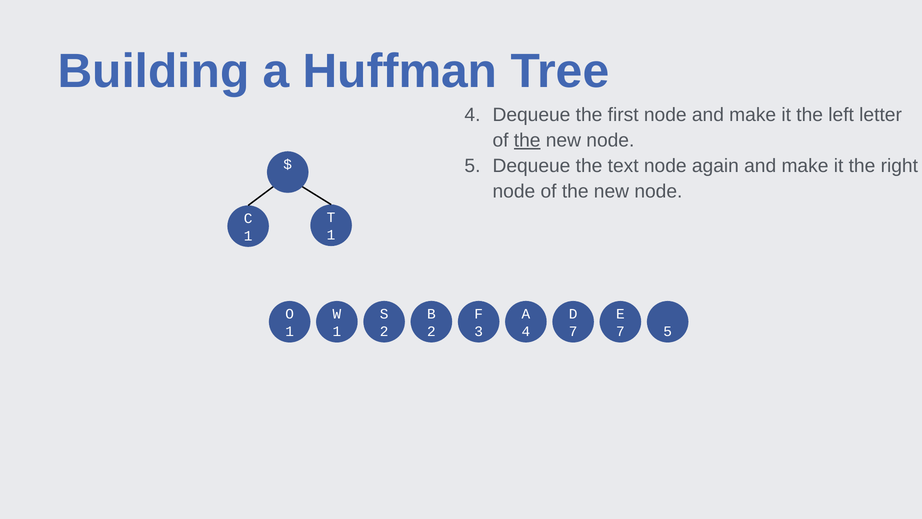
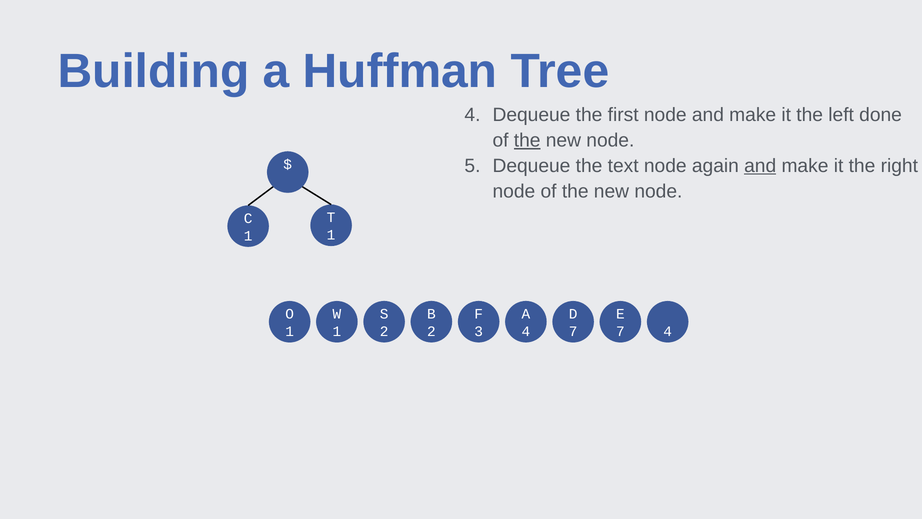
letter: letter -> done
and at (760, 166) underline: none -> present
5 at (668, 331): 5 -> 4
